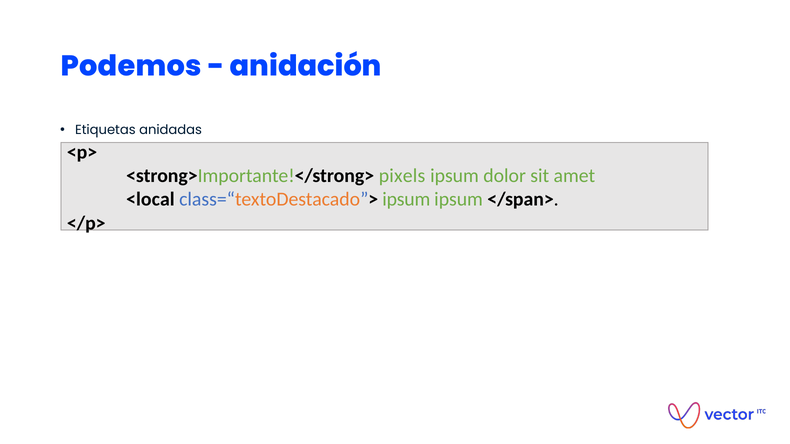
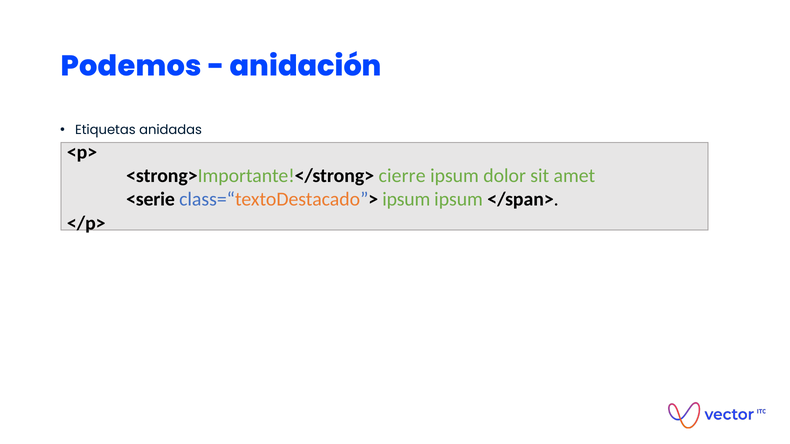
pixels: pixels -> cierre
<local: <local -> <serie
